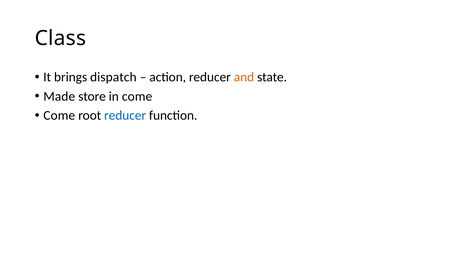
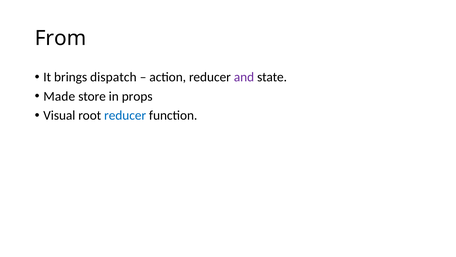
Class: Class -> From
and colour: orange -> purple
in come: come -> props
Come at (59, 115): Come -> Visual
